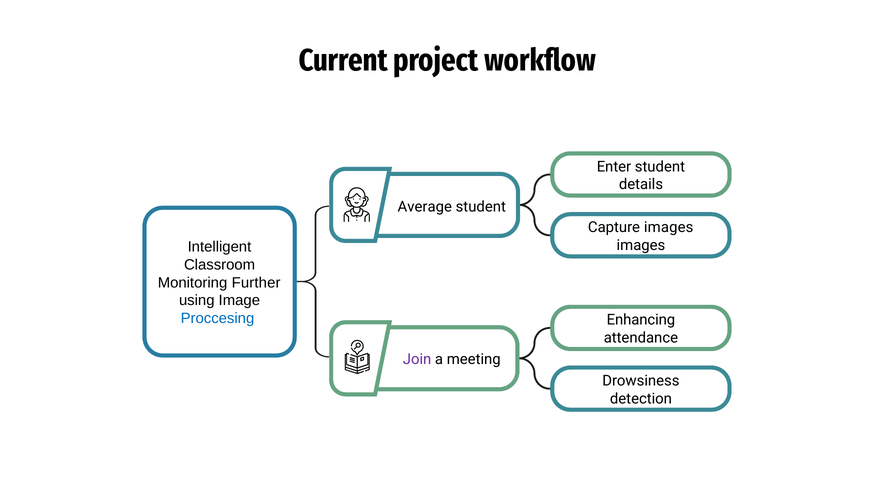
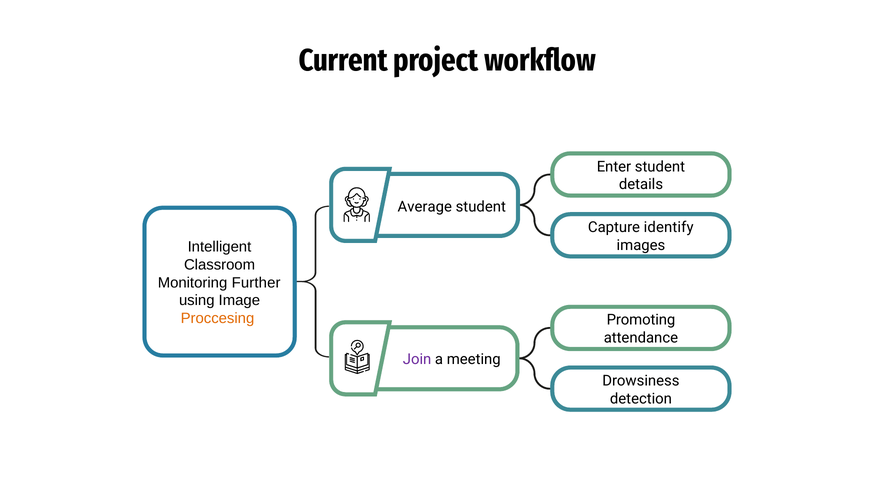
Capture images: images -> identify
Proccesing colour: blue -> orange
Enhancing: Enhancing -> Promoting
